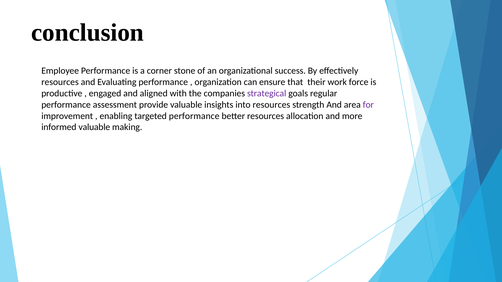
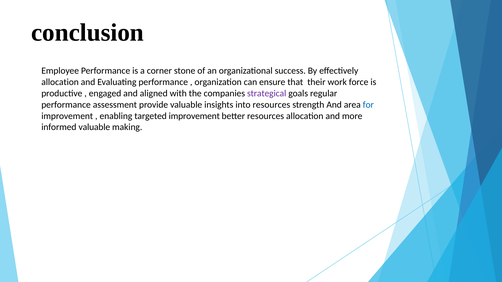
resources at (60, 82): resources -> allocation
for colour: purple -> blue
targeted performance: performance -> improvement
